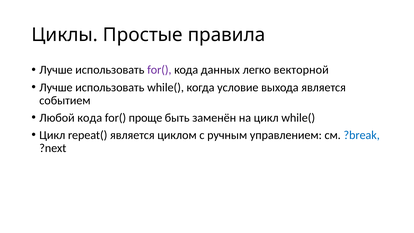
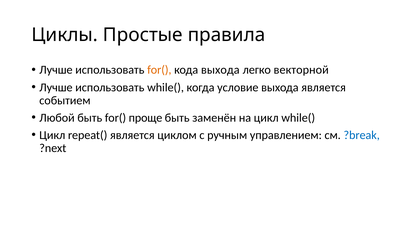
for( at (159, 70) colour: purple -> orange
кода данных: данных -> выхода
Любой кода: кода -> быть
